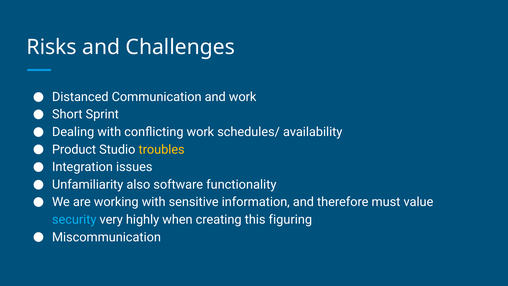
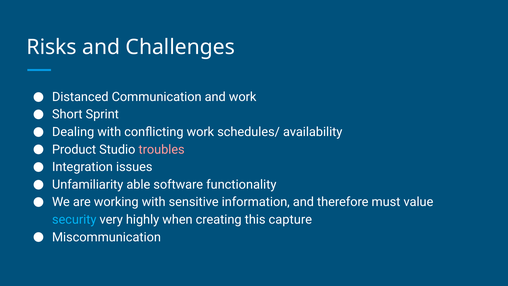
troubles colour: yellow -> pink
also: also -> able
figuring: figuring -> capture
